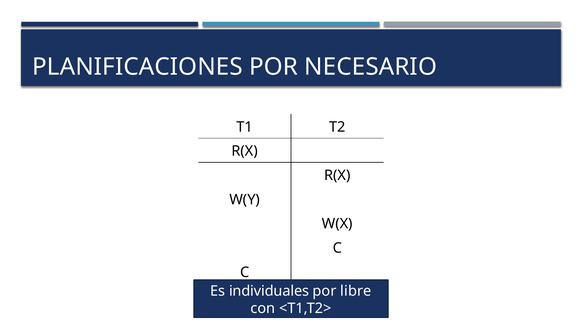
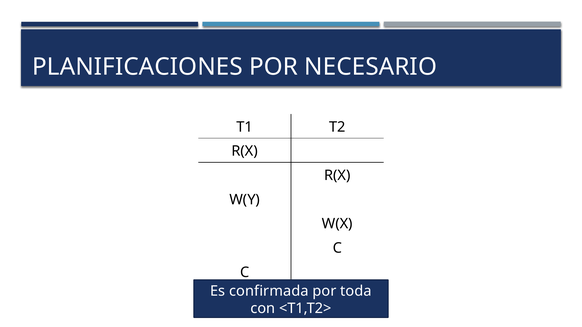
individuales: individuales -> confirmada
libre: libre -> toda
